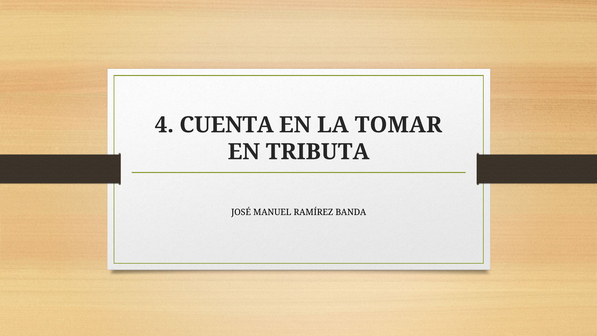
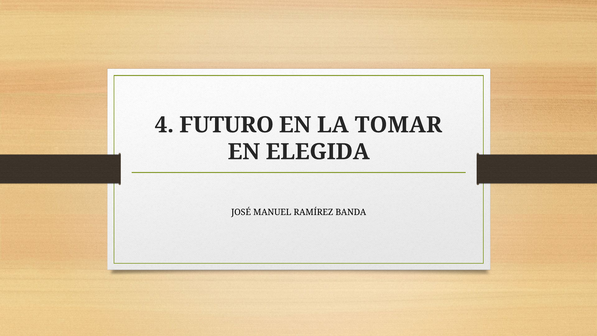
CUENTA: CUENTA -> FUTURO
TRIBUTA: TRIBUTA -> ELEGIDA
